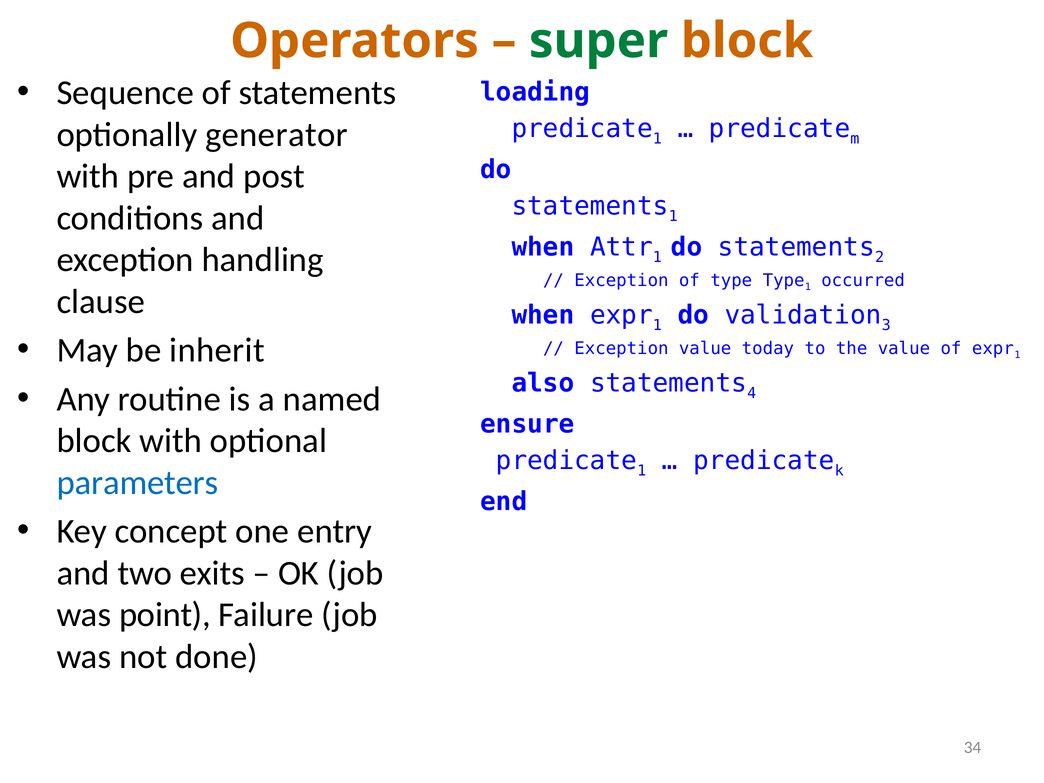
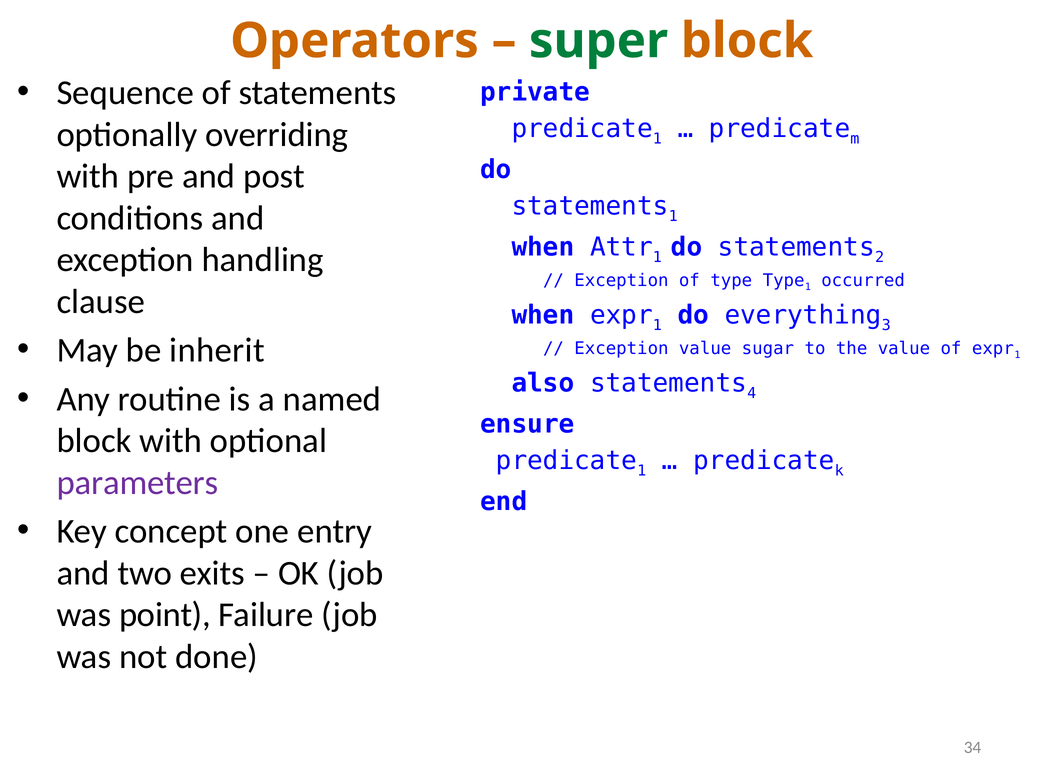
loading: loading -> private
generator: generator -> overriding
validation: validation -> everything
today: today -> sugar
parameters colour: blue -> purple
